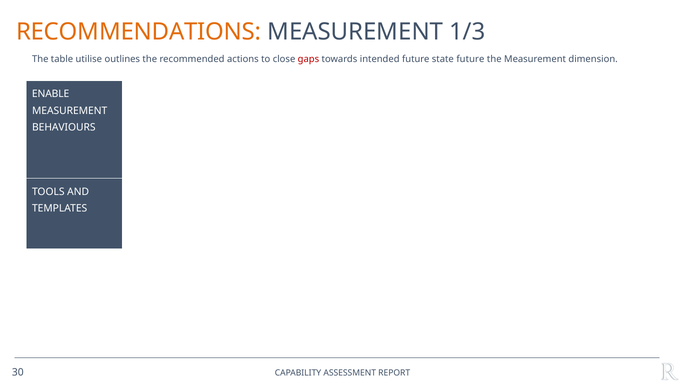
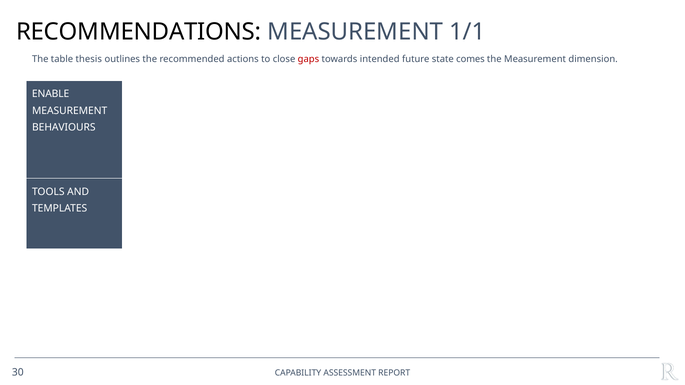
RECOMMENDATIONS colour: orange -> black
1/3: 1/3 -> 1/1
utilise: utilise -> thesis
state future: future -> comes
